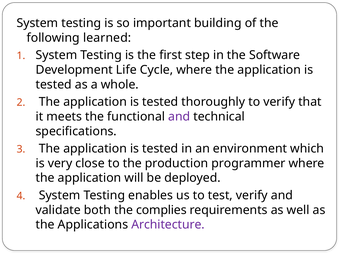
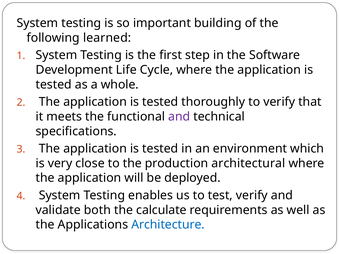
programmer: programmer -> architectural
complies: complies -> calculate
Architecture colour: purple -> blue
